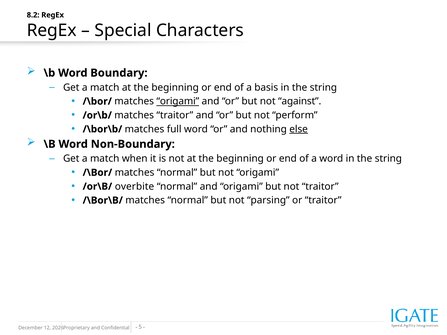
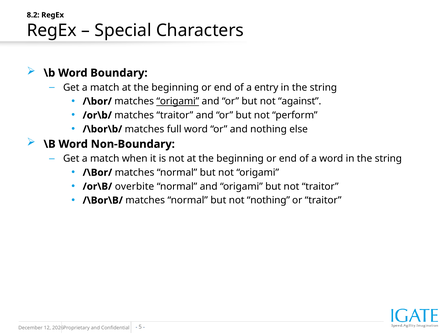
basis: basis -> entry
else underline: present -> none
not parsing: parsing -> nothing
